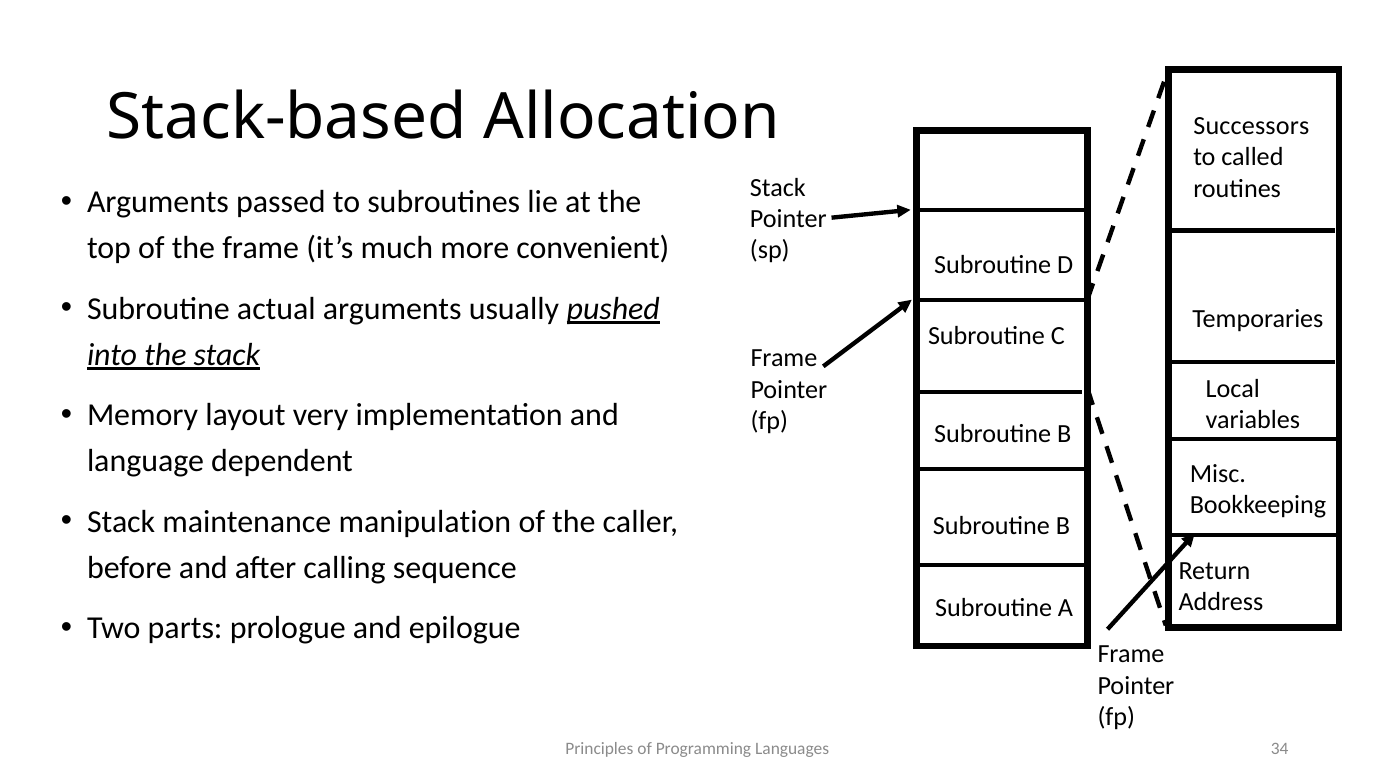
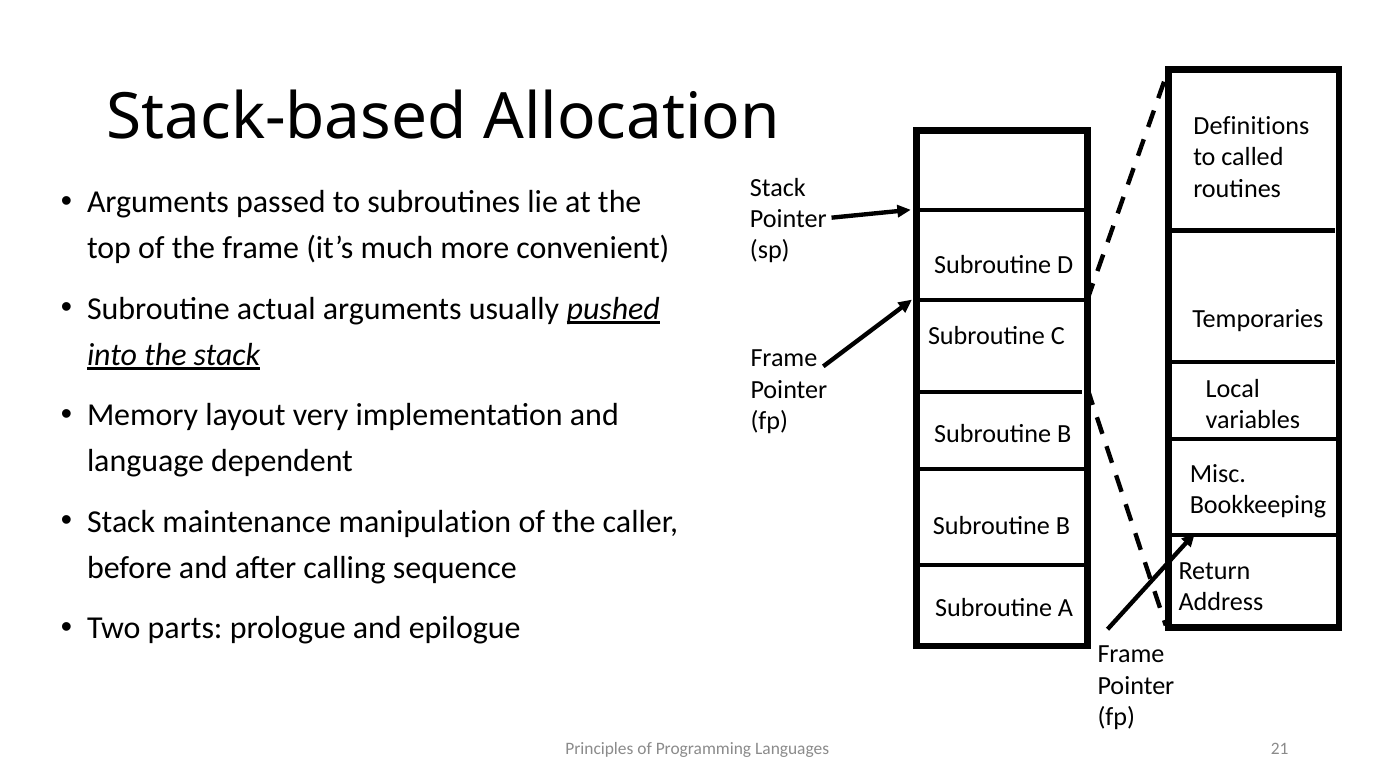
Successors: Successors -> Definitions
34: 34 -> 21
